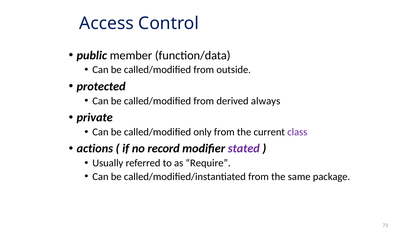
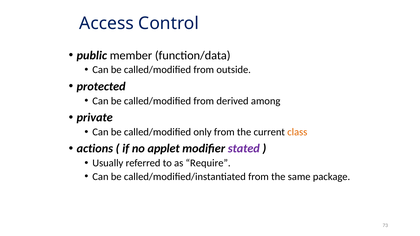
always: always -> among
class colour: purple -> orange
record: record -> applet
